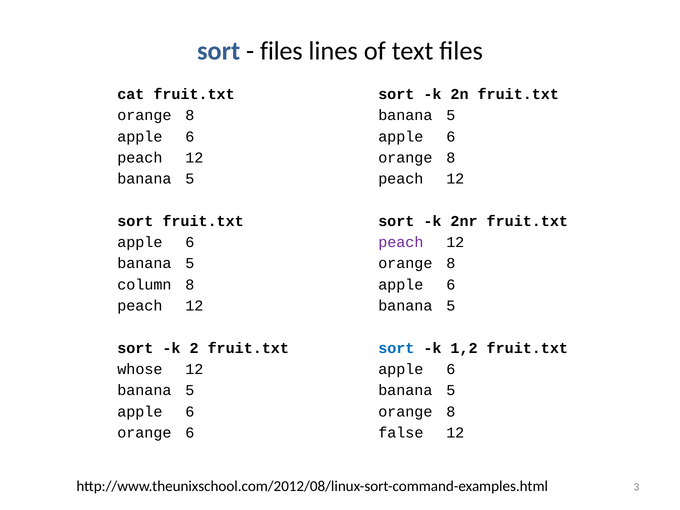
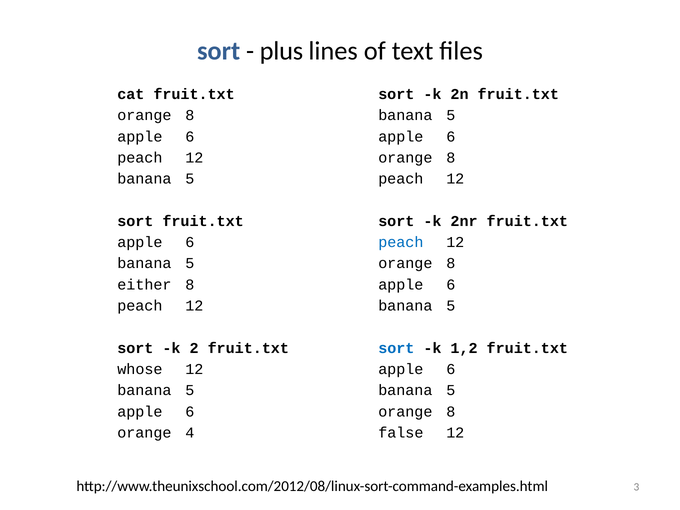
files at (281, 51): files -> plus
peach at (401, 242) colour: purple -> blue
column: column -> either
orange 6: 6 -> 4
